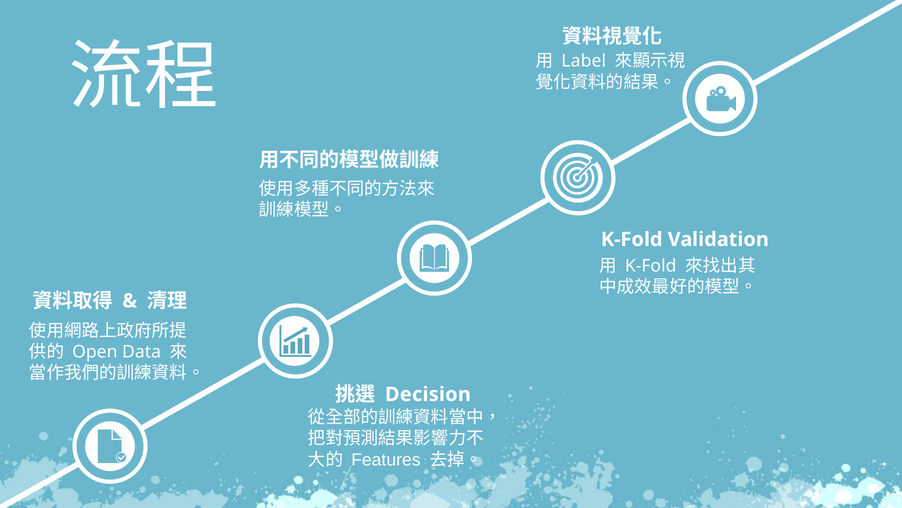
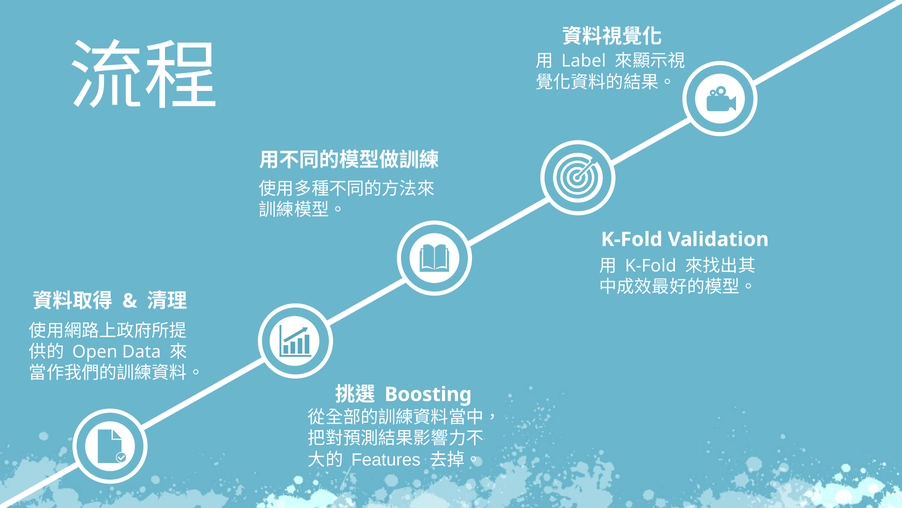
Decision: Decision -> Boosting
